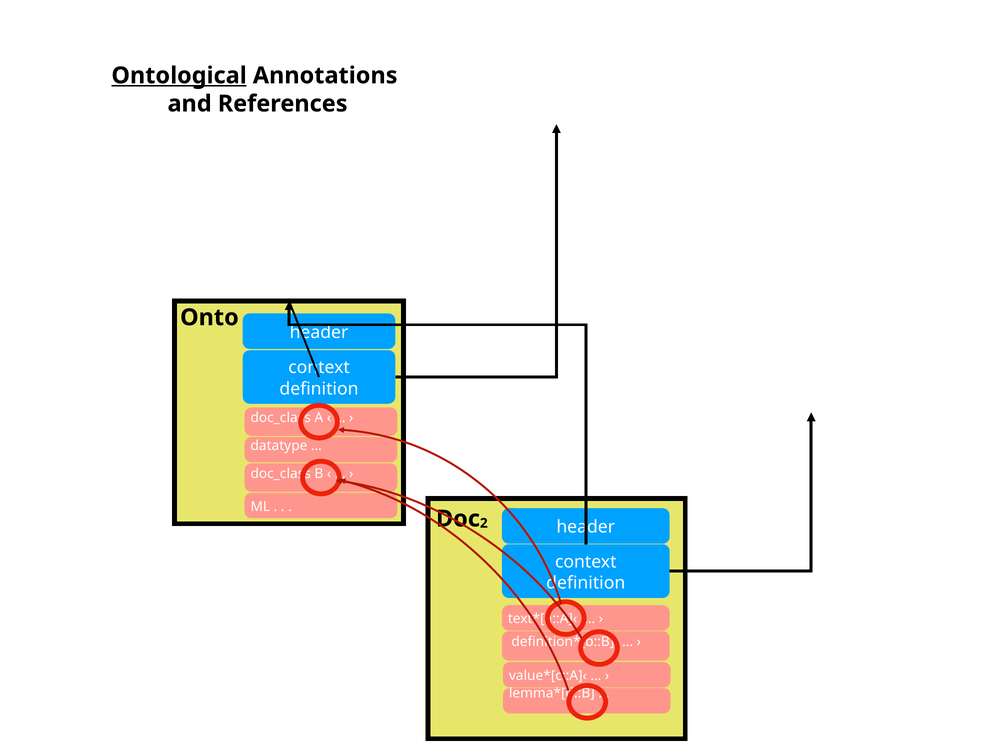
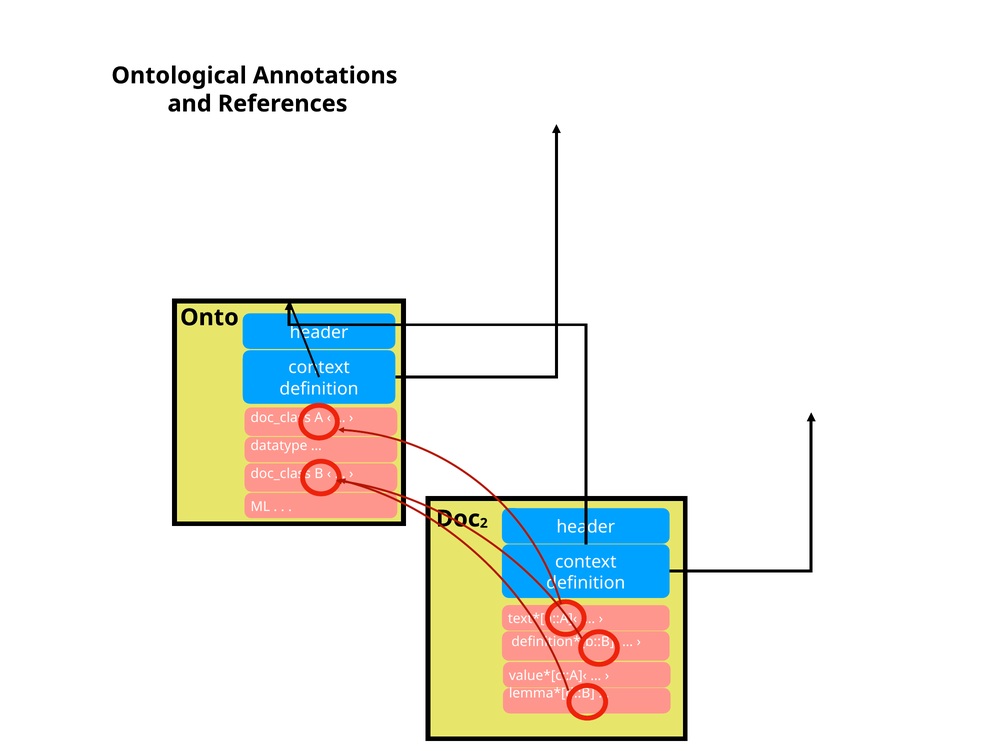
Ontological underline: present -> none
